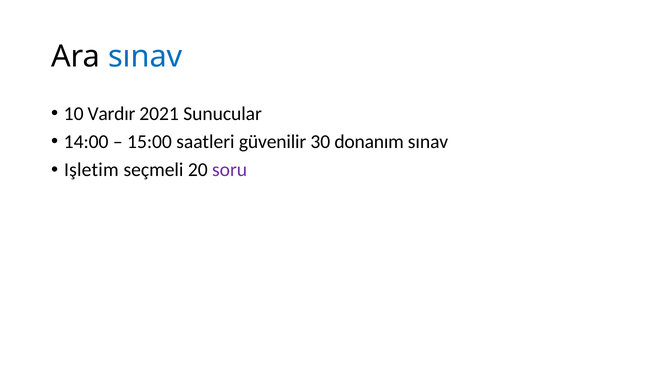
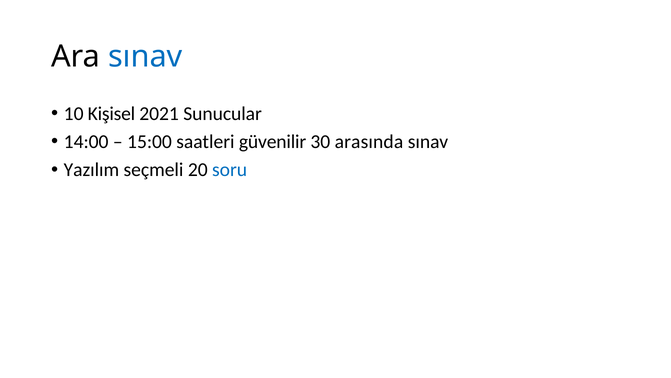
Vardır: Vardır -> Kişisel
donanım: donanım -> arasında
Işletim: Işletim -> Yazılım
soru colour: purple -> blue
